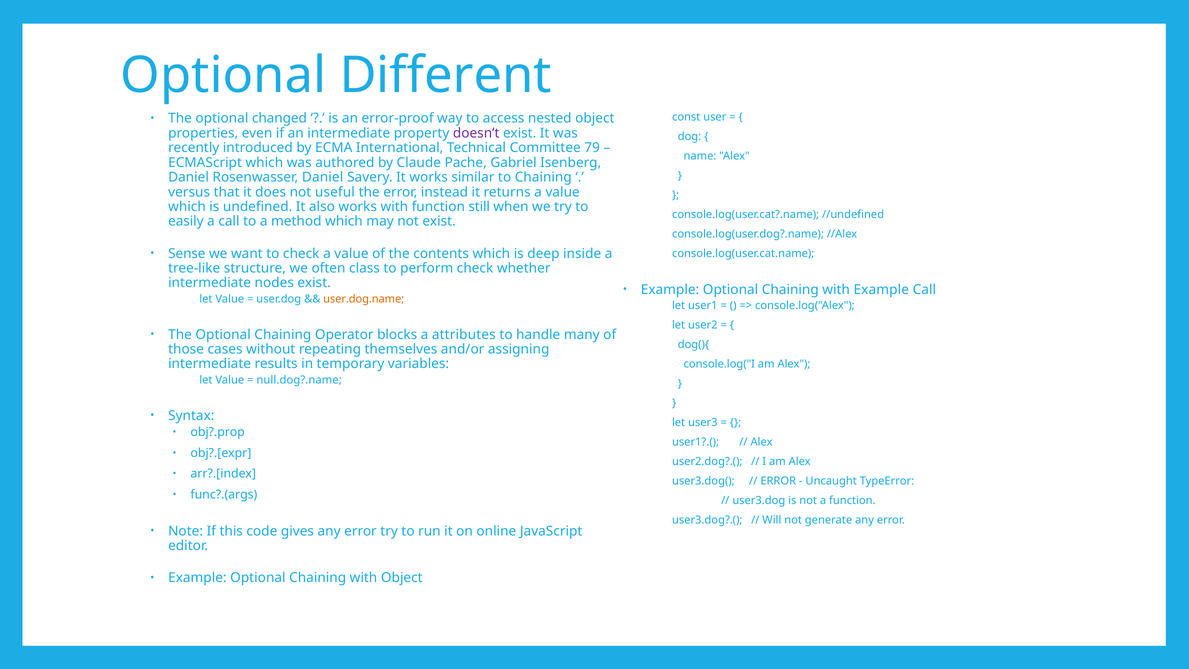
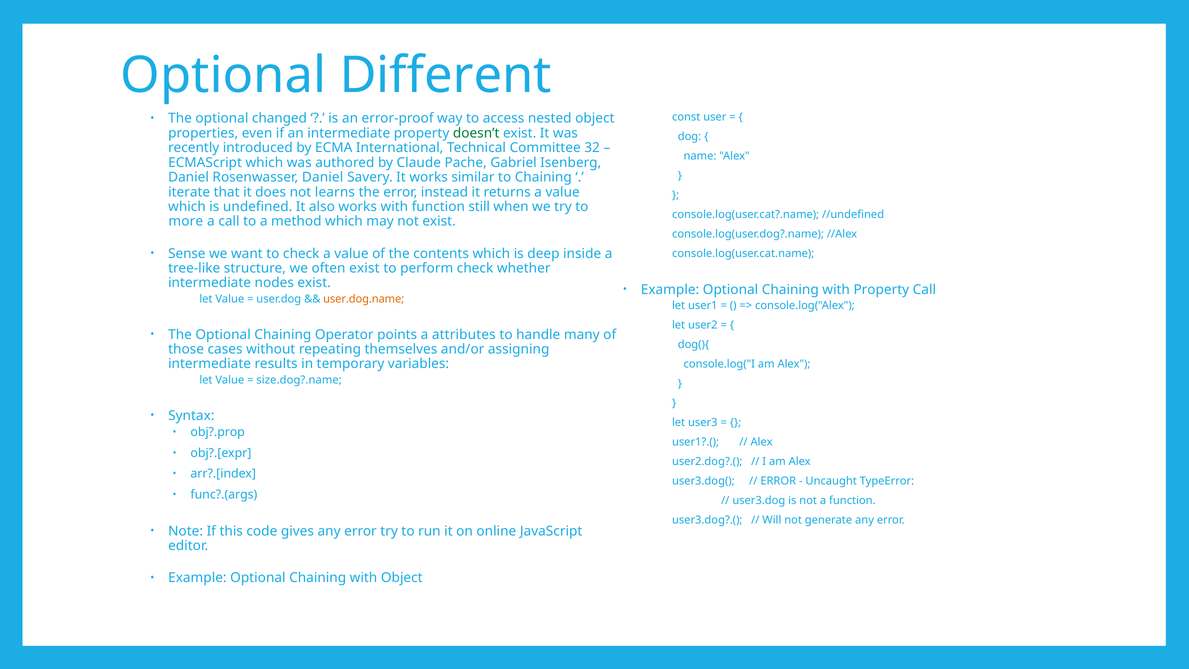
doesn’t colour: purple -> green
79: 79 -> 32
versus: versus -> iterate
useful: useful -> learns
easily: easily -> more
often class: class -> exist
with Example: Example -> Property
blocks: blocks -> points
null.dog?.name: null.dog?.name -> size.dog?.name
